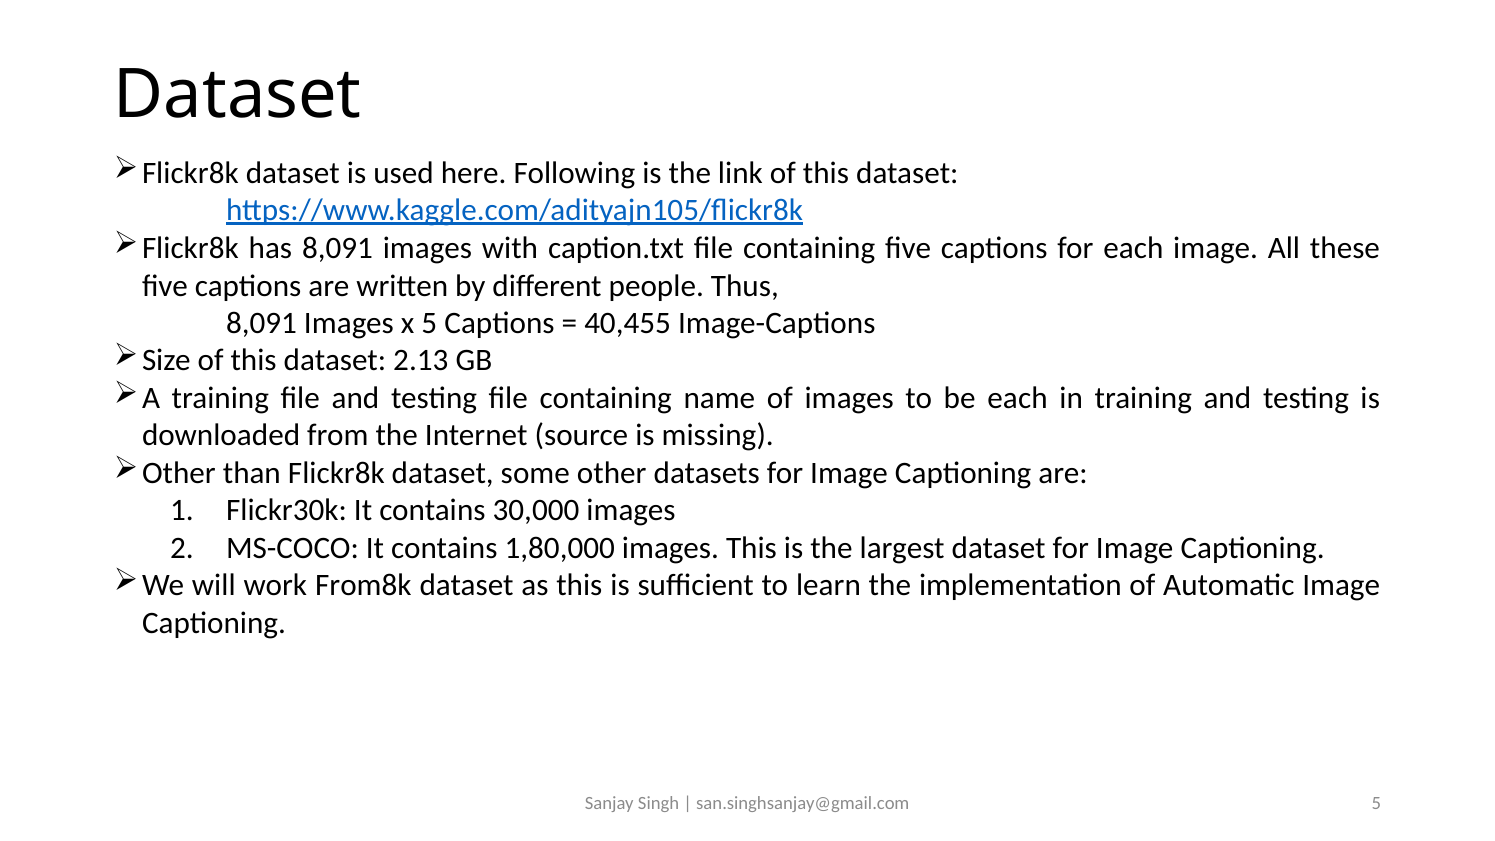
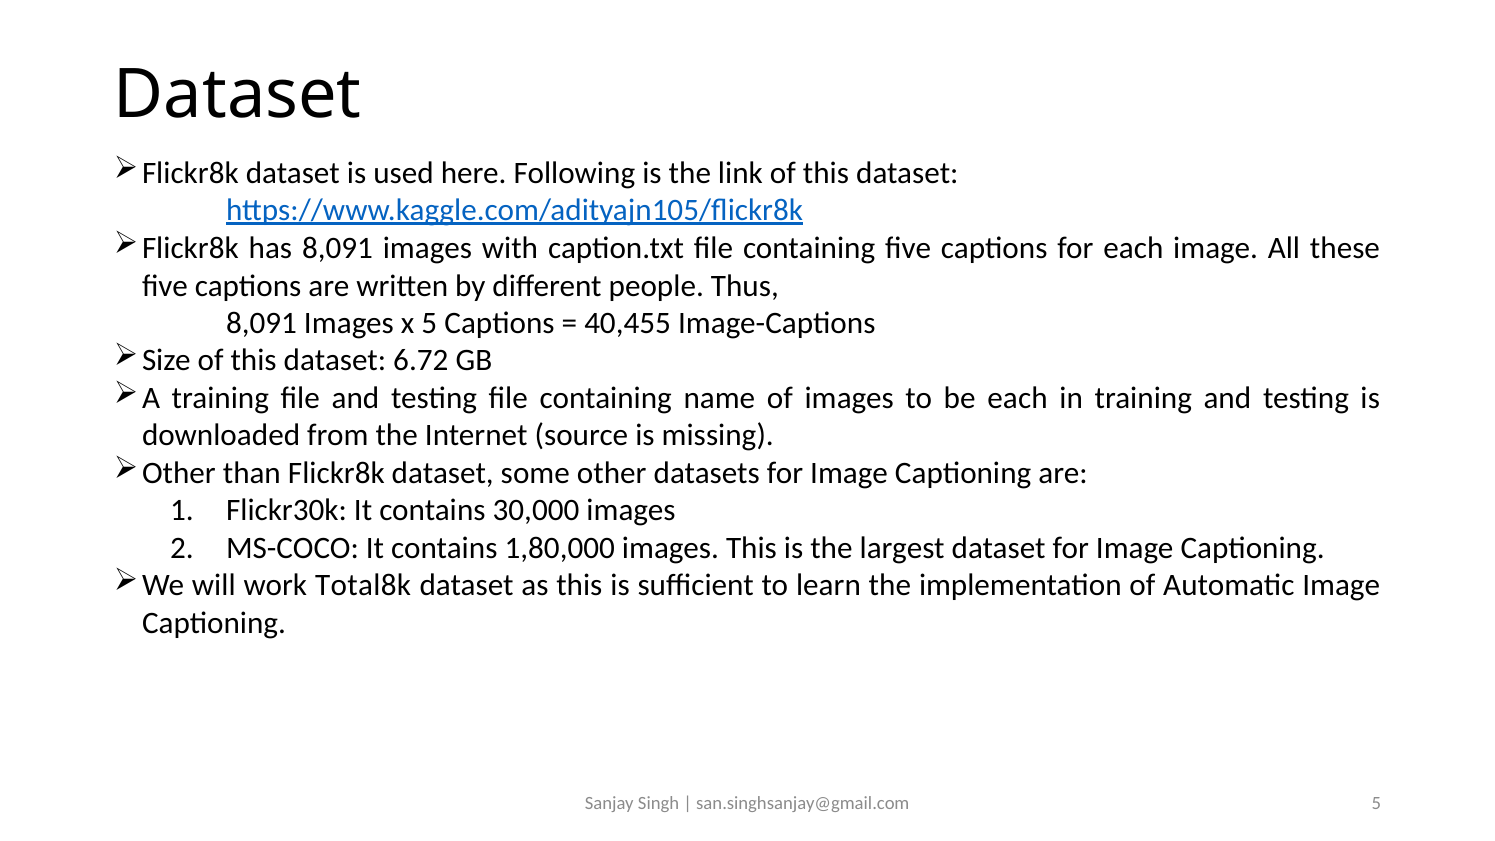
2.13: 2.13 -> 6.72
From8k: From8k -> Total8k
